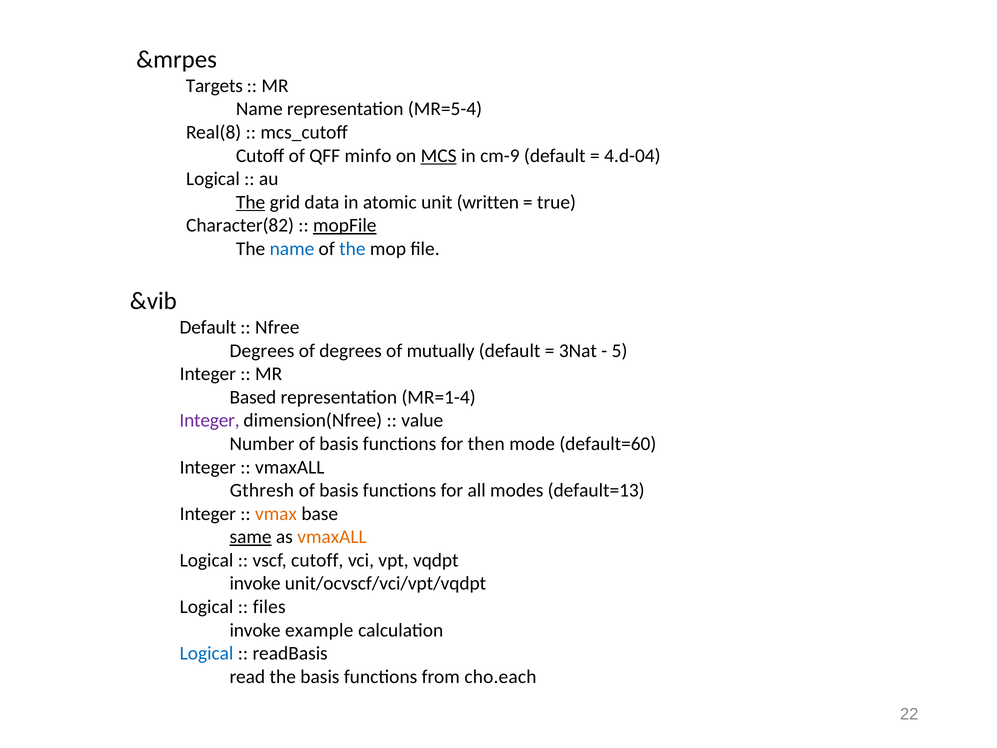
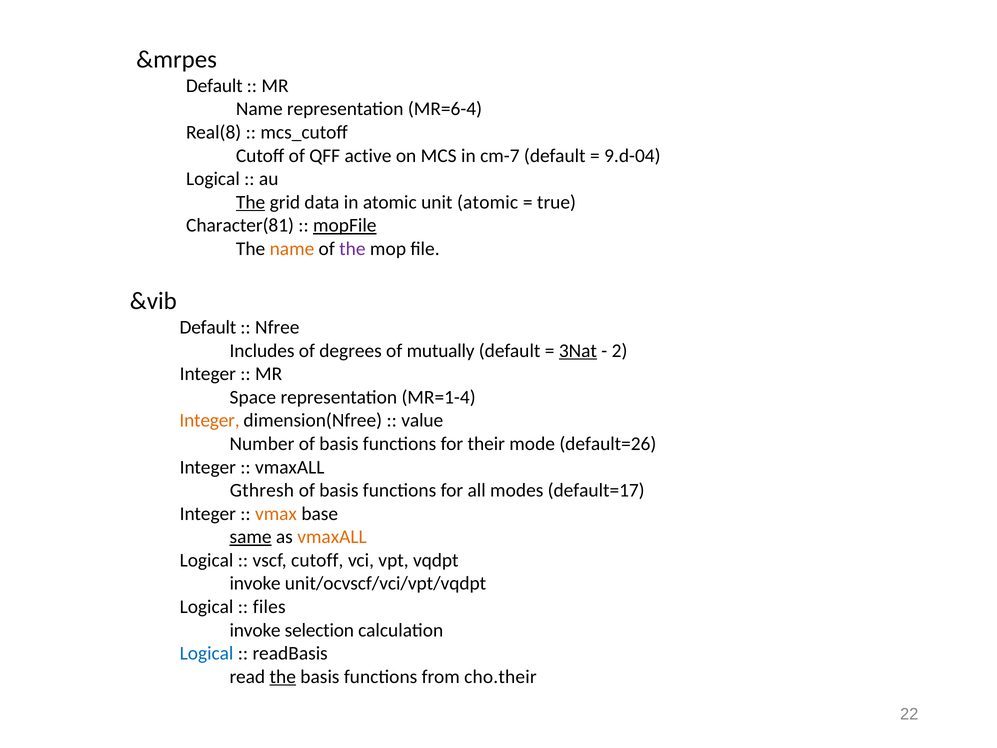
Targets at (214, 86): Targets -> Default
MR=5-4: MR=5-4 -> MR=6-4
minfo: minfo -> active
MCS underline: present -> none
cm-9: cm-9 -> cm-7
4.d-04: 4.d-04 -> 9.d-04
unit written: written -> atomic
Character(82: Character(82 -> Character(81
name at (292, 249) colour: blue -> orange
the at (352, 249) colour: blue -> purple
Degrees at (262, 351): Degrees -> Includes
3Nat underline: none -> present
5: 5 -> 2
Based: Based -> Space
Integer at (210, 420) colour: purple -> orange
then: then -> their
default=60: default=60 -> default=26
default=13: default=13 -> default=17
example: example -> selection
the at (283, 676) underline: none -> present
cho.each: cho.each -> cho.their
